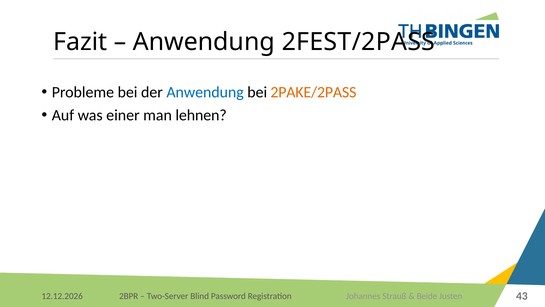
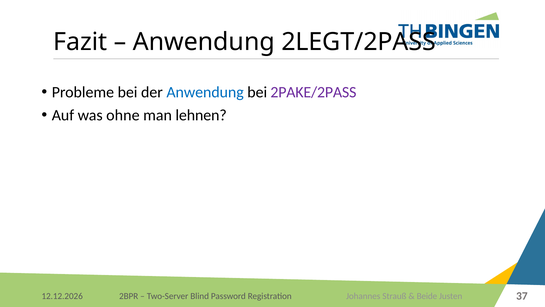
2FEST/2PASS: 2FEST/2PASS -> 2LEGT/2PASS
2PAKE/2PASS colour: orange -> purple
einer: einer -> ohne
43: 43 -> 37
